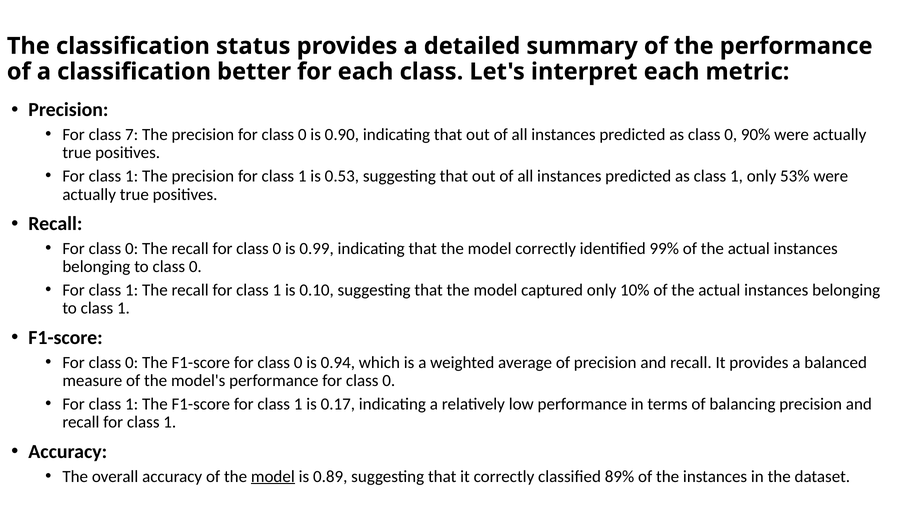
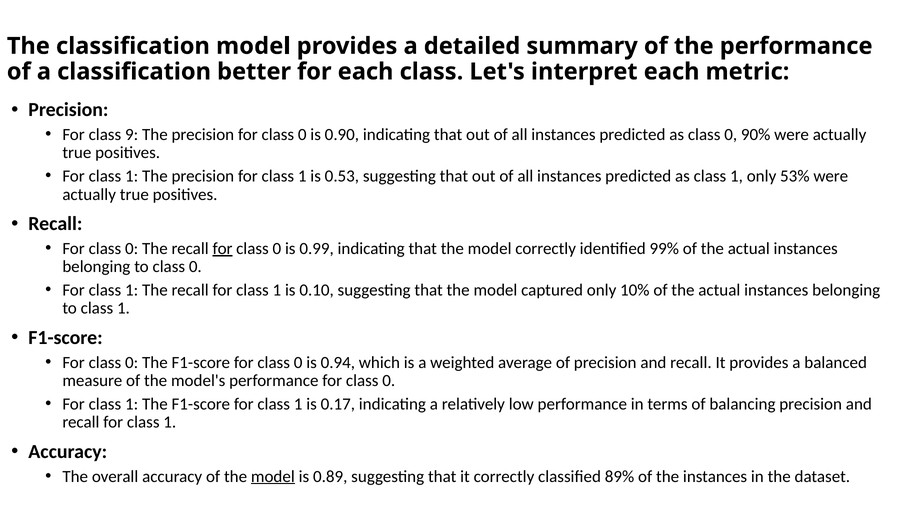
classification status: status -> model
7: 7 -> 9
for at (222, 248) underline: none -> present
